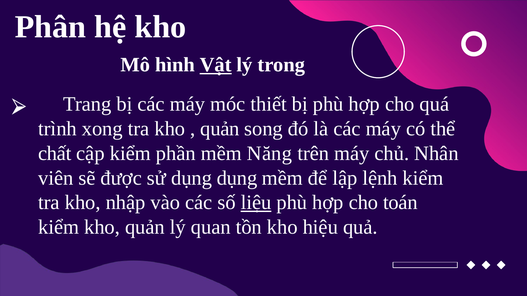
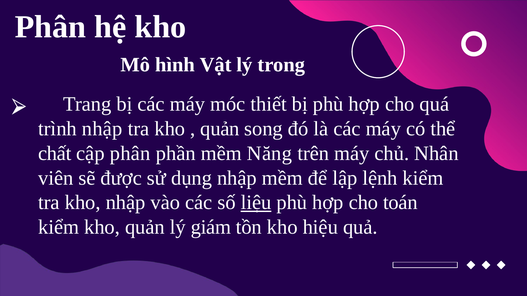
Vật underline: present -> none
trình xong: xong -> nhập
cập kiểm: kiểm -> phân
dụng dụng: dụng -> nhập
quan: quan -> giám
